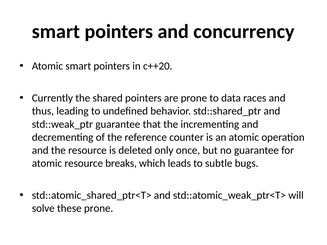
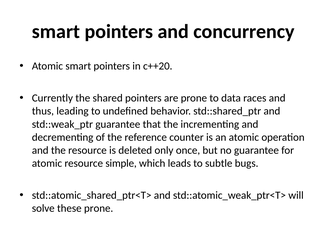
breaks: breaks -> simple
